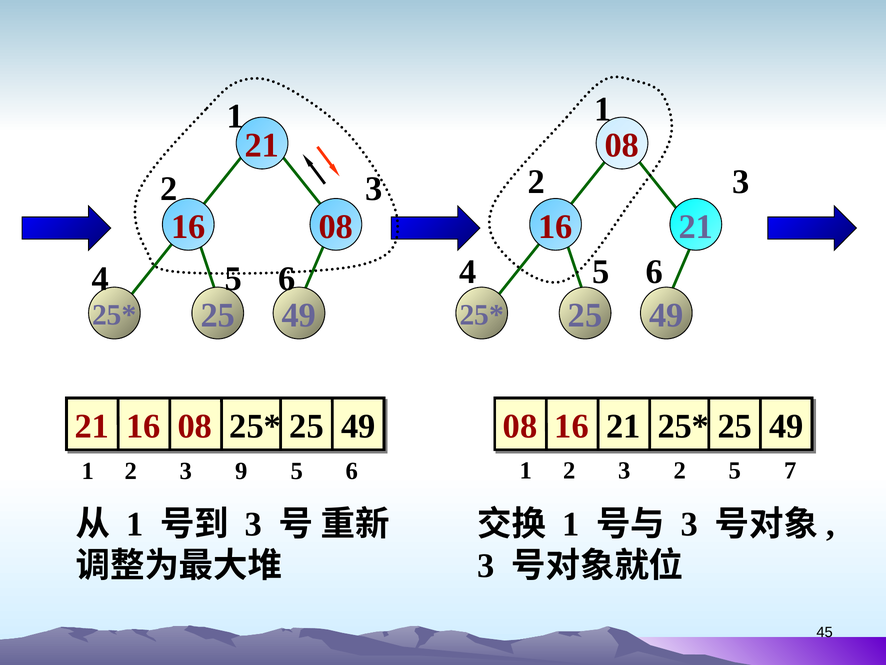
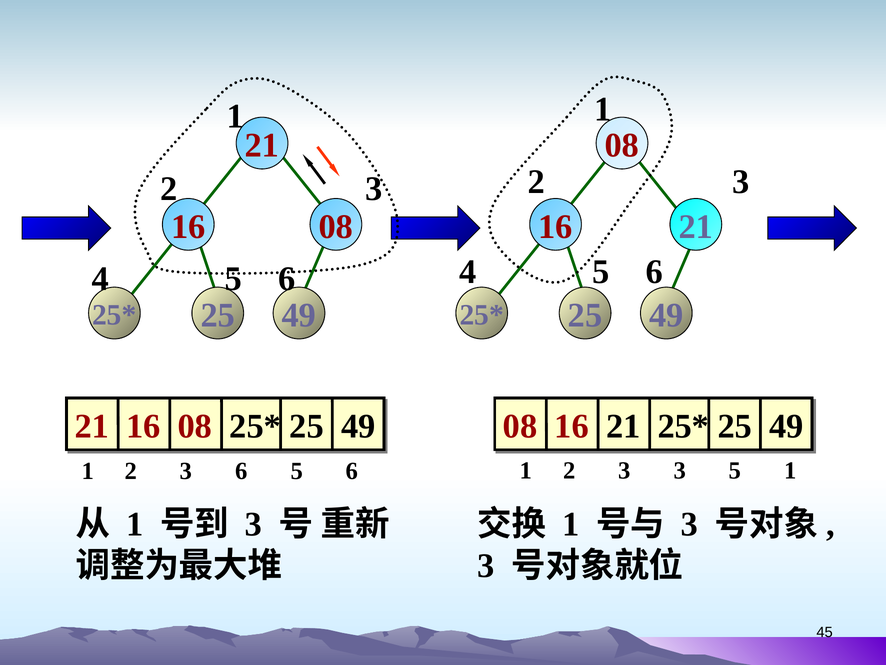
3 9: 9 -> 6
3 2: 2 -> 3
5 7: 7 -> 1
